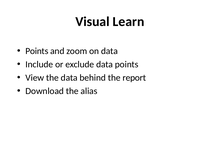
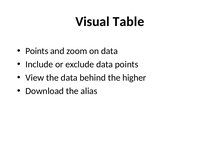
Learn: Learn -> Table
report: report -> higher
